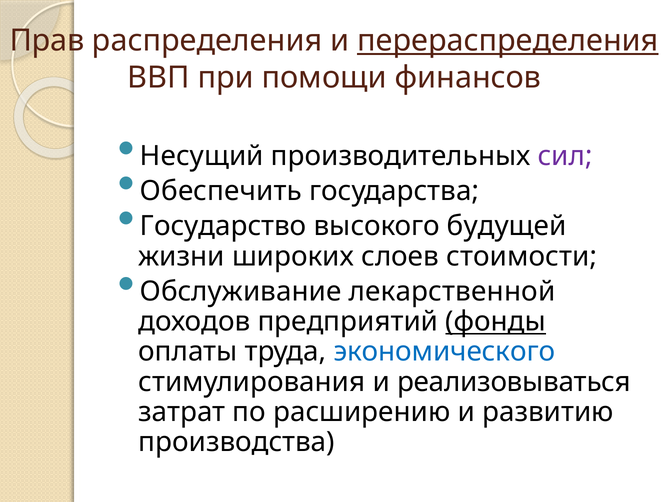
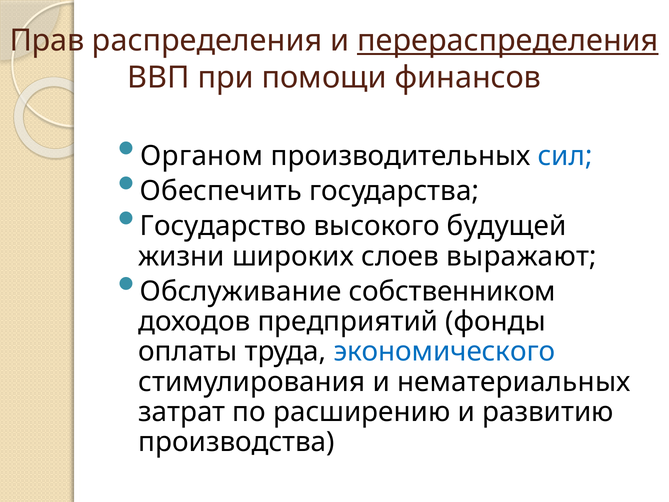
Несущий: Несущий -> Органом
сил colour: purple -> blue
стоимости: стоимости -> выражают
лекарственной: лекарственной -> собственником
фонды underline: present -> none
реализовываться: реализовываться -> нематериальных
